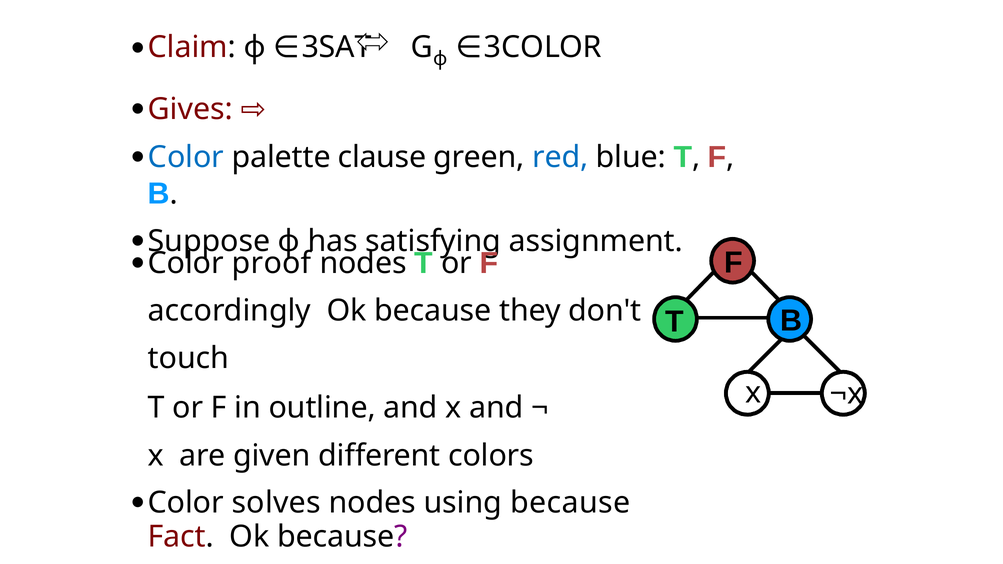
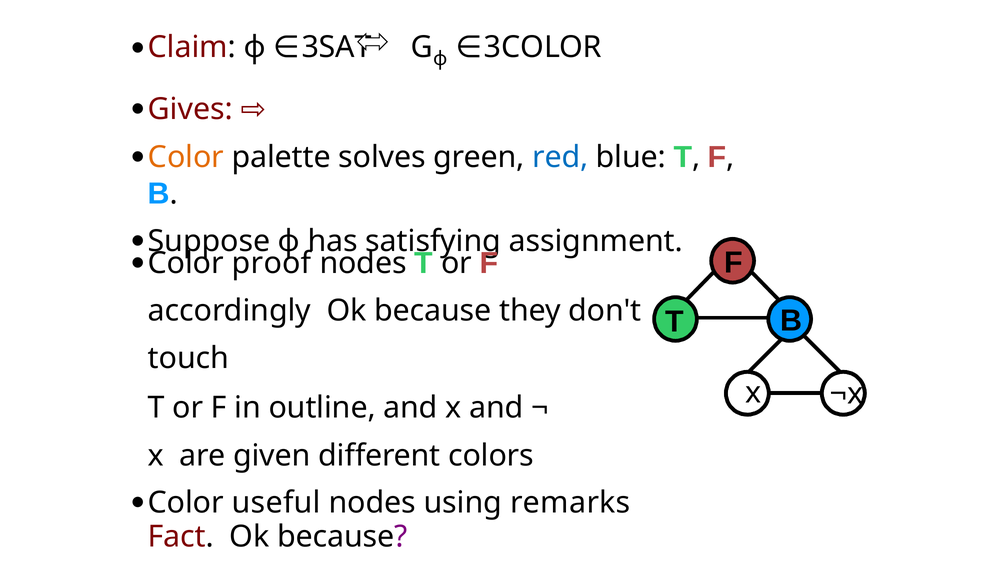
Color at (186, 157) colour: blue -> orange
clause: clause -> solves
solves: solves -> useful
using because: because -> remarks
